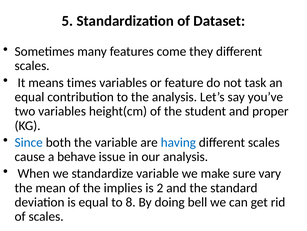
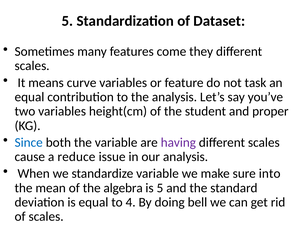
times: times -> curve
having colour: blue -> purple
behave: behave -> reduce
vary: vary -> into
implies: implies -> algebra
is 2: 2 -> 5
8: 8 -> 4
